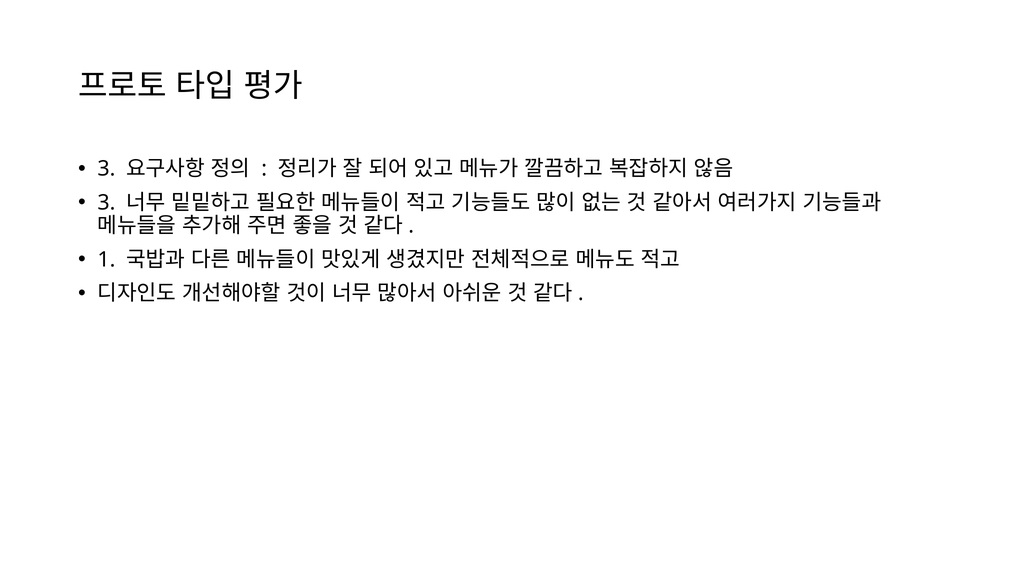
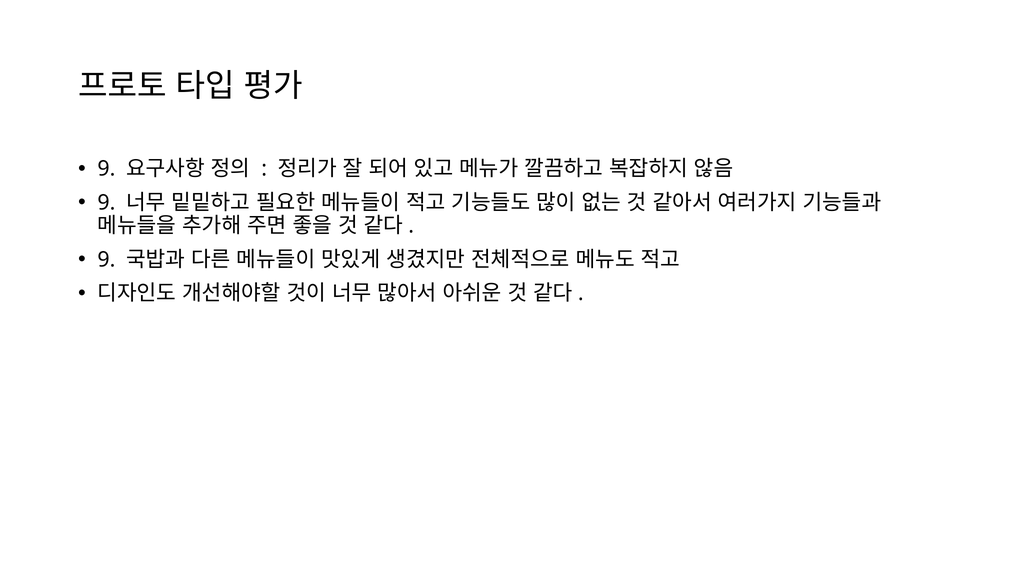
3 at (106, 169): 3 -> 9
3 at (106, 203): 3 -> 9
1 at (106, 260): 1 -> 9
